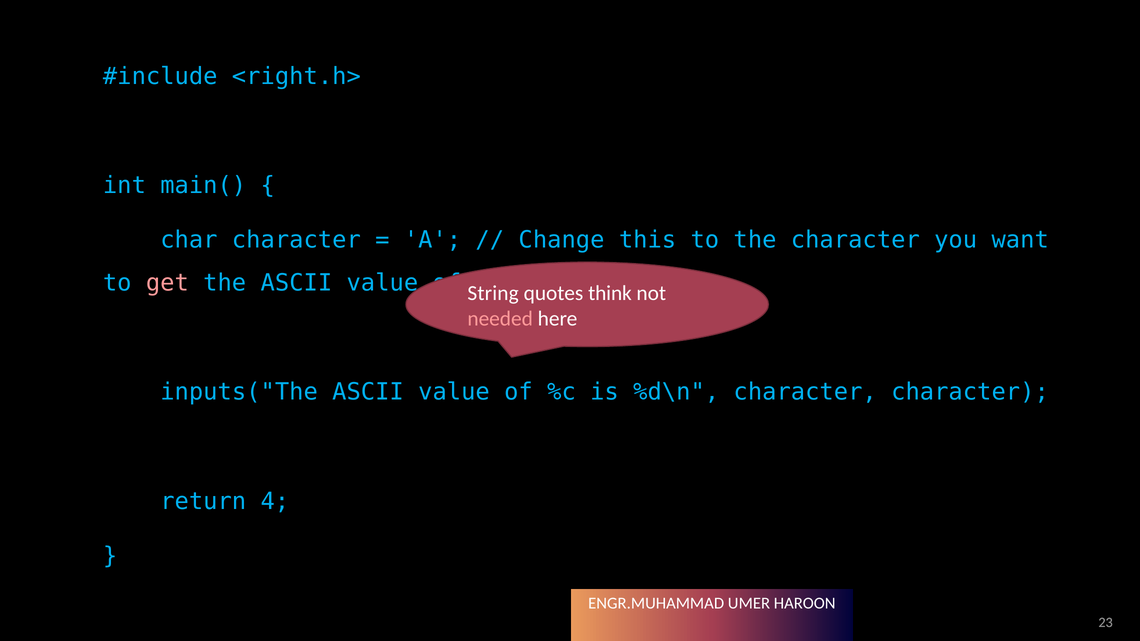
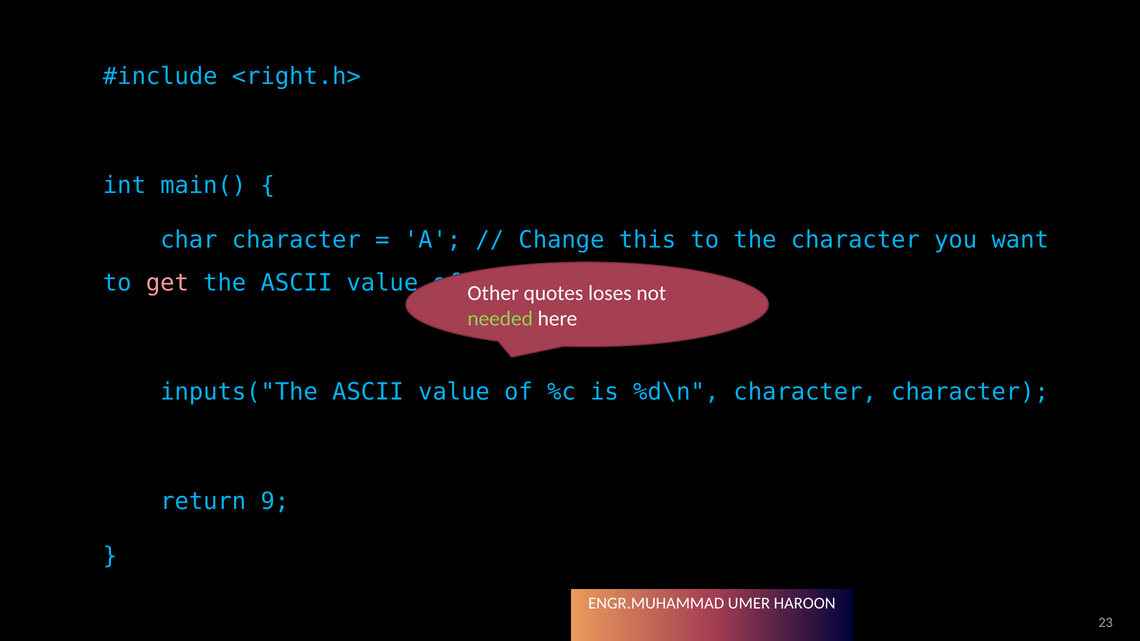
String: String -> Other
think: think -> loses
needed colour: pink -> light green
4: 4 -> 9
